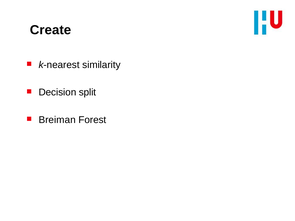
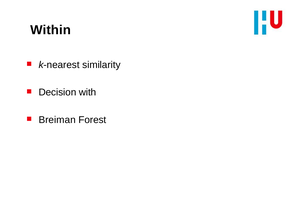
Create: Create -> Within
split: split -> with
